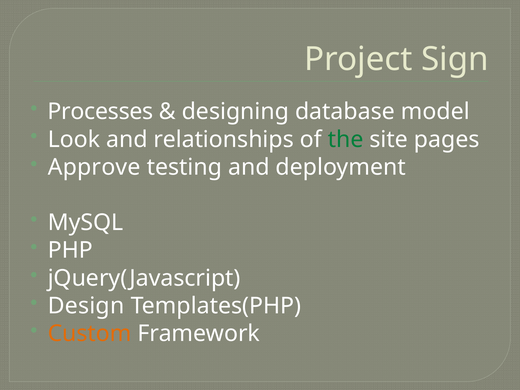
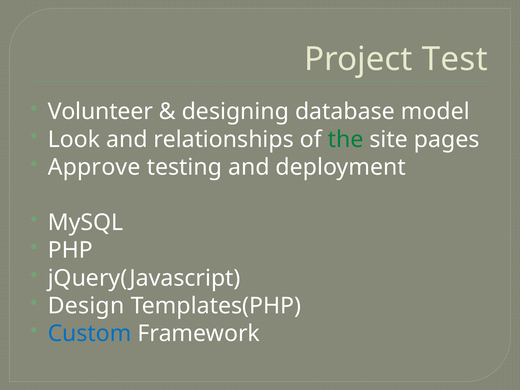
Sign: Sign -> Test
Processes: Processes -> Volunteer
Custom colour: orange -> blue
